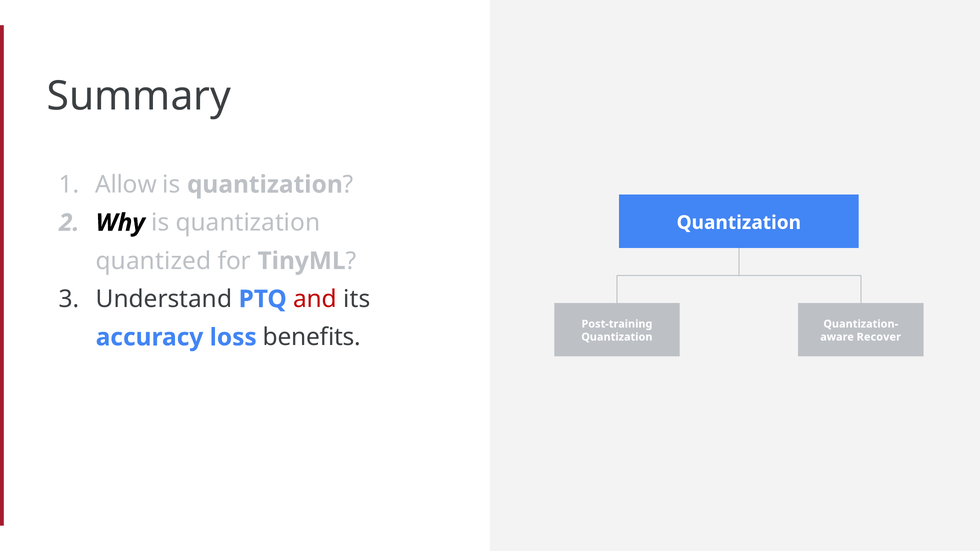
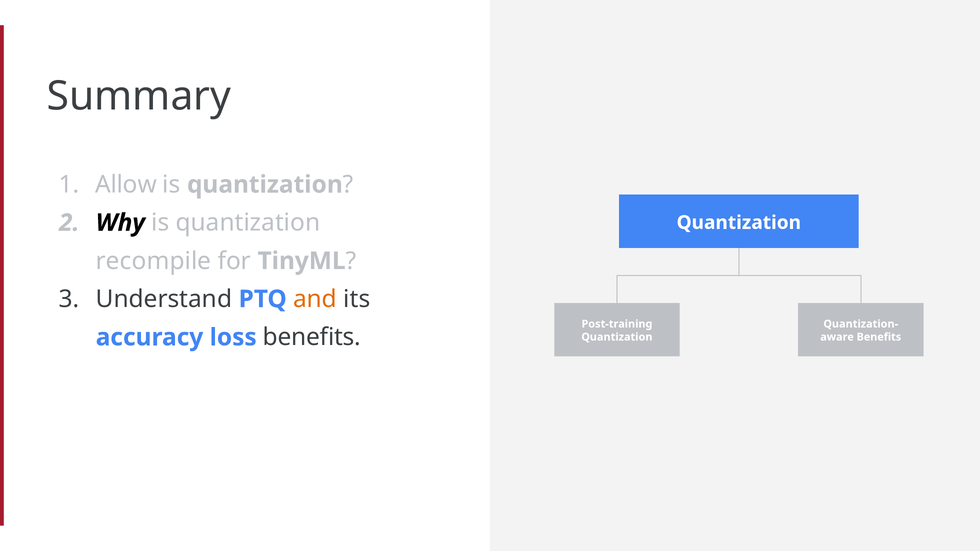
quantized: quantized -> recompile
and colour: red -> orange
Recover at (879, 337): Recover -> Benefits
